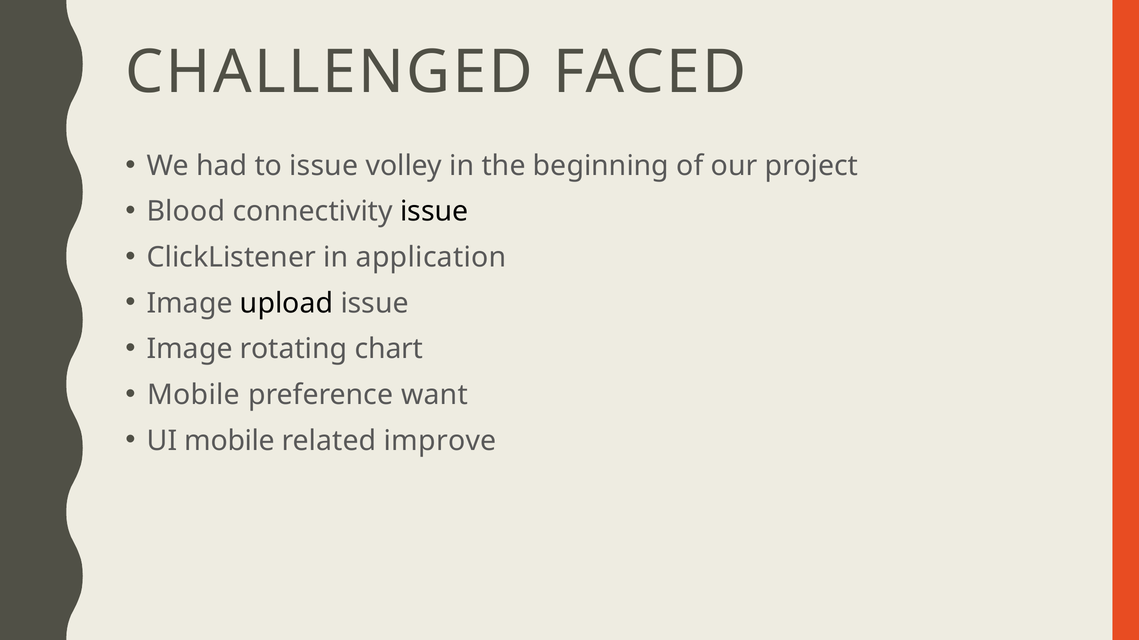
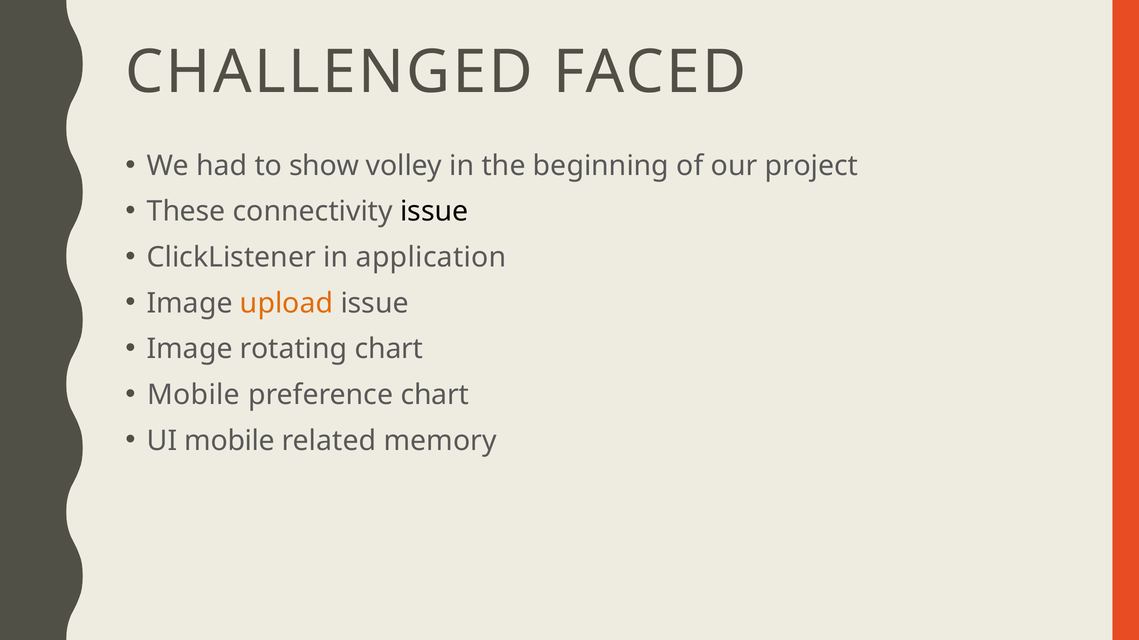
to issue: issue -> show
Blood: Blood -> These
upload colour: black -> orange
preference want: want -> chart
improve: improve -> memory
